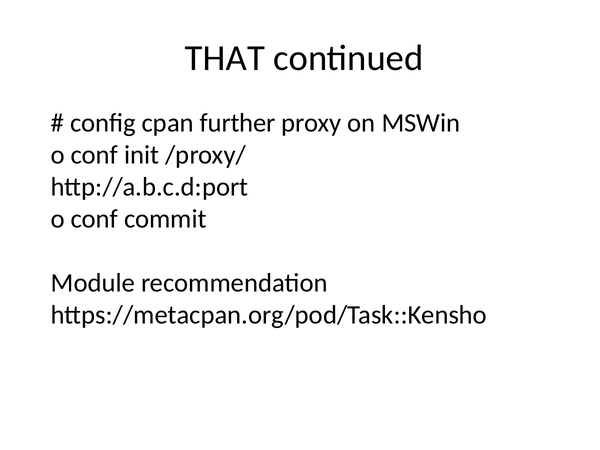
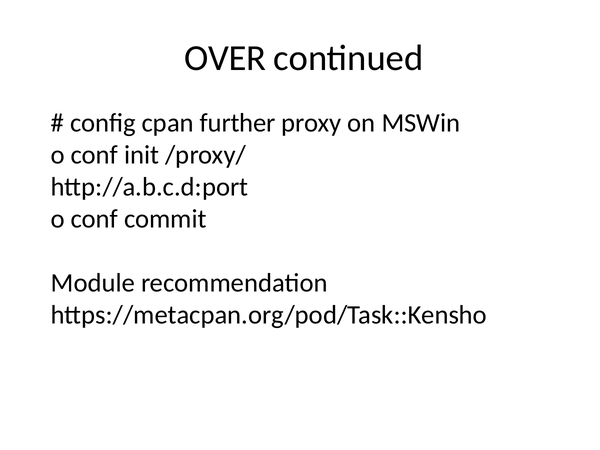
THAT: THAT -> OVER
